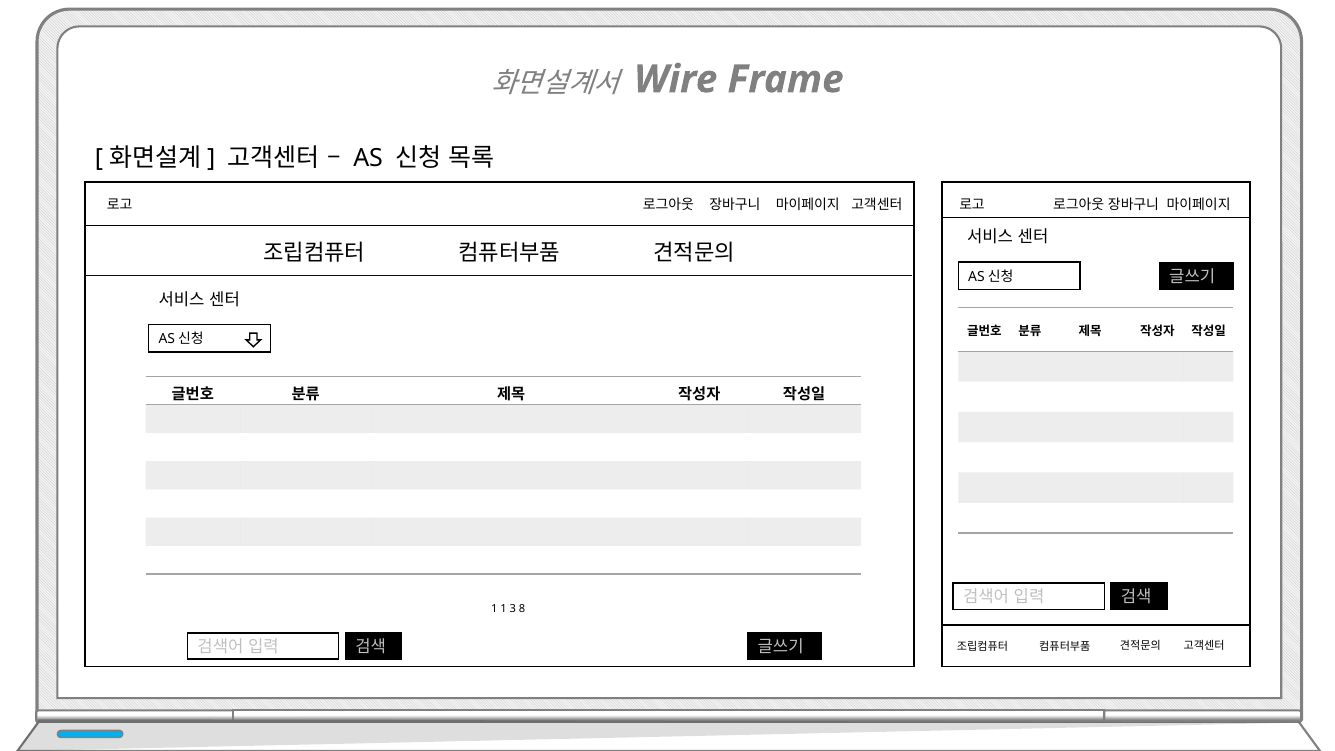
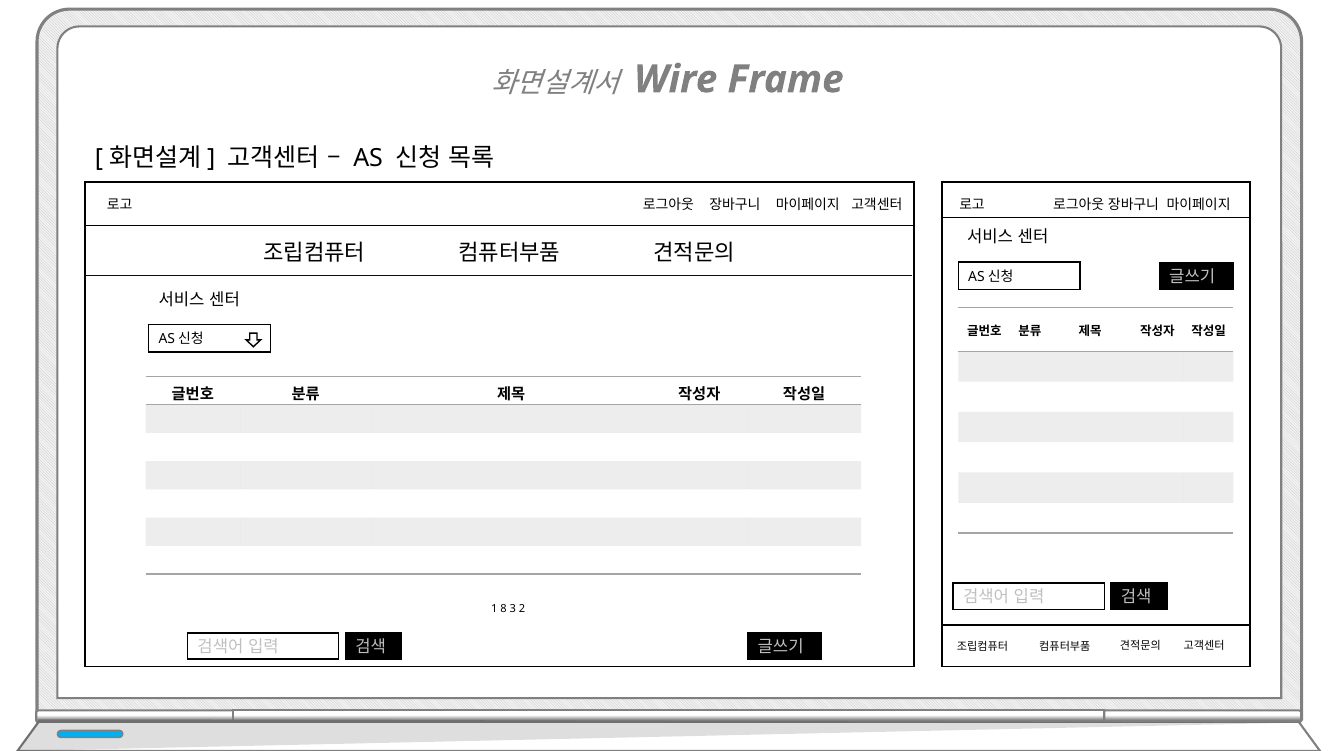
1 1: 1 -> 8
8: 8 -> 2
